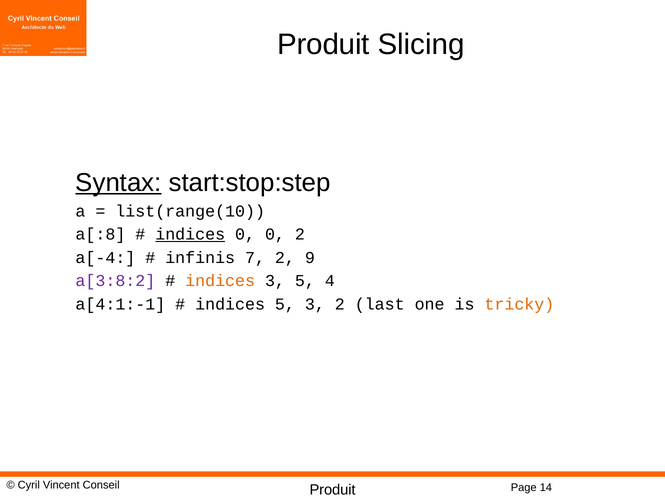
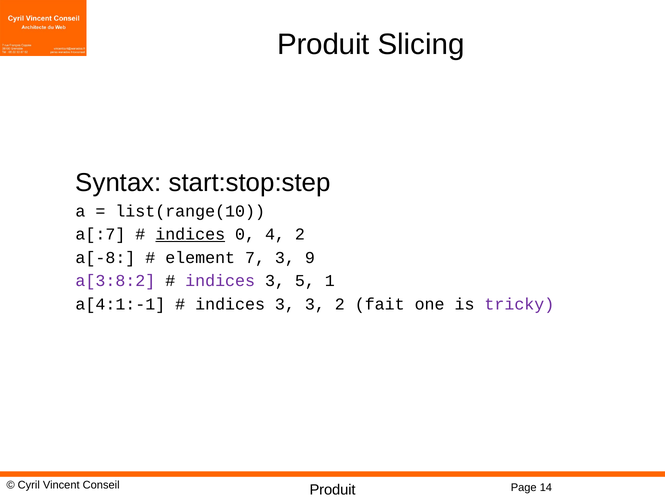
Syntax underline: present -> none
a[:8: a[:8 -> a[:7
0 0: 0 -> 4
a[-4: a[-4 -> a[-8
infinis: infinis -> element
7 2: 2 -> 3
indices at (220, 281) colour: orange -> purple
4: 4 -> 1
5 at (285, 304): 5 -> 3
last: last -> fait
tricky colour: orange -> purple
